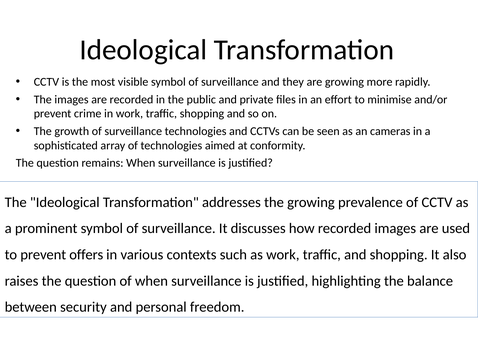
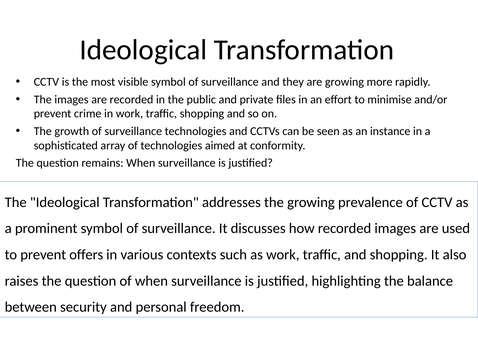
cameras: cameras -> instance
